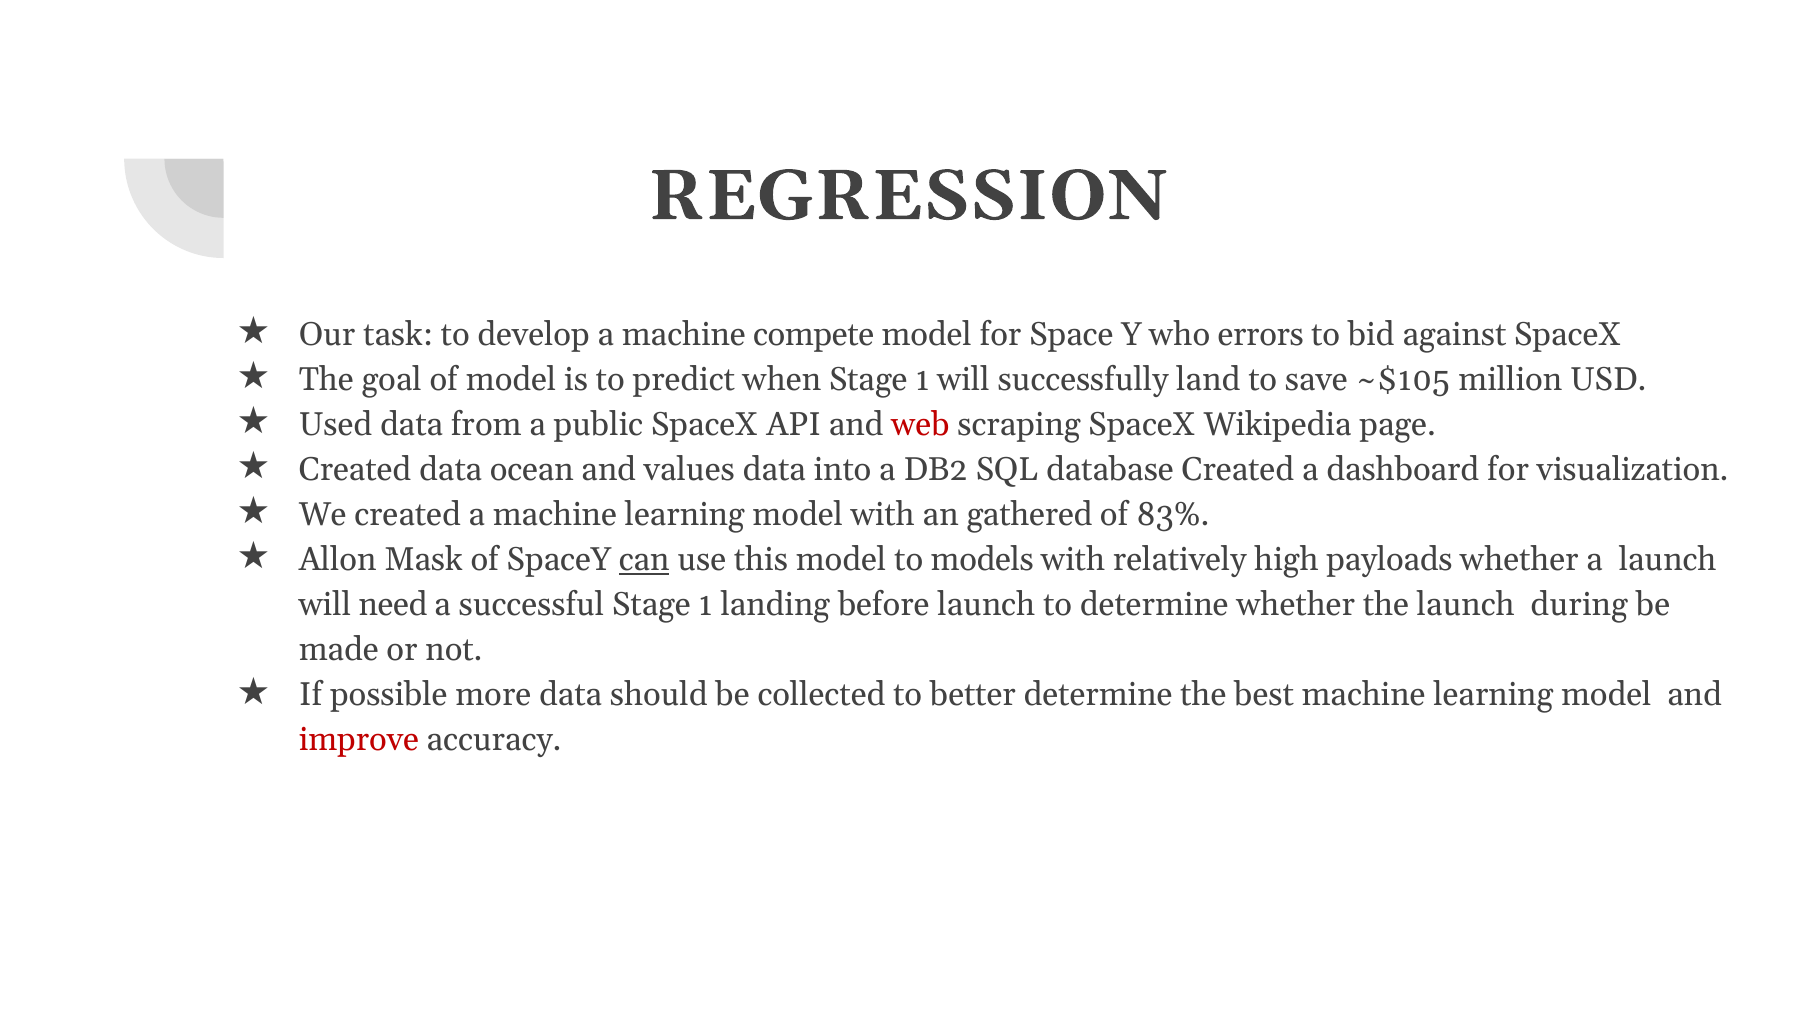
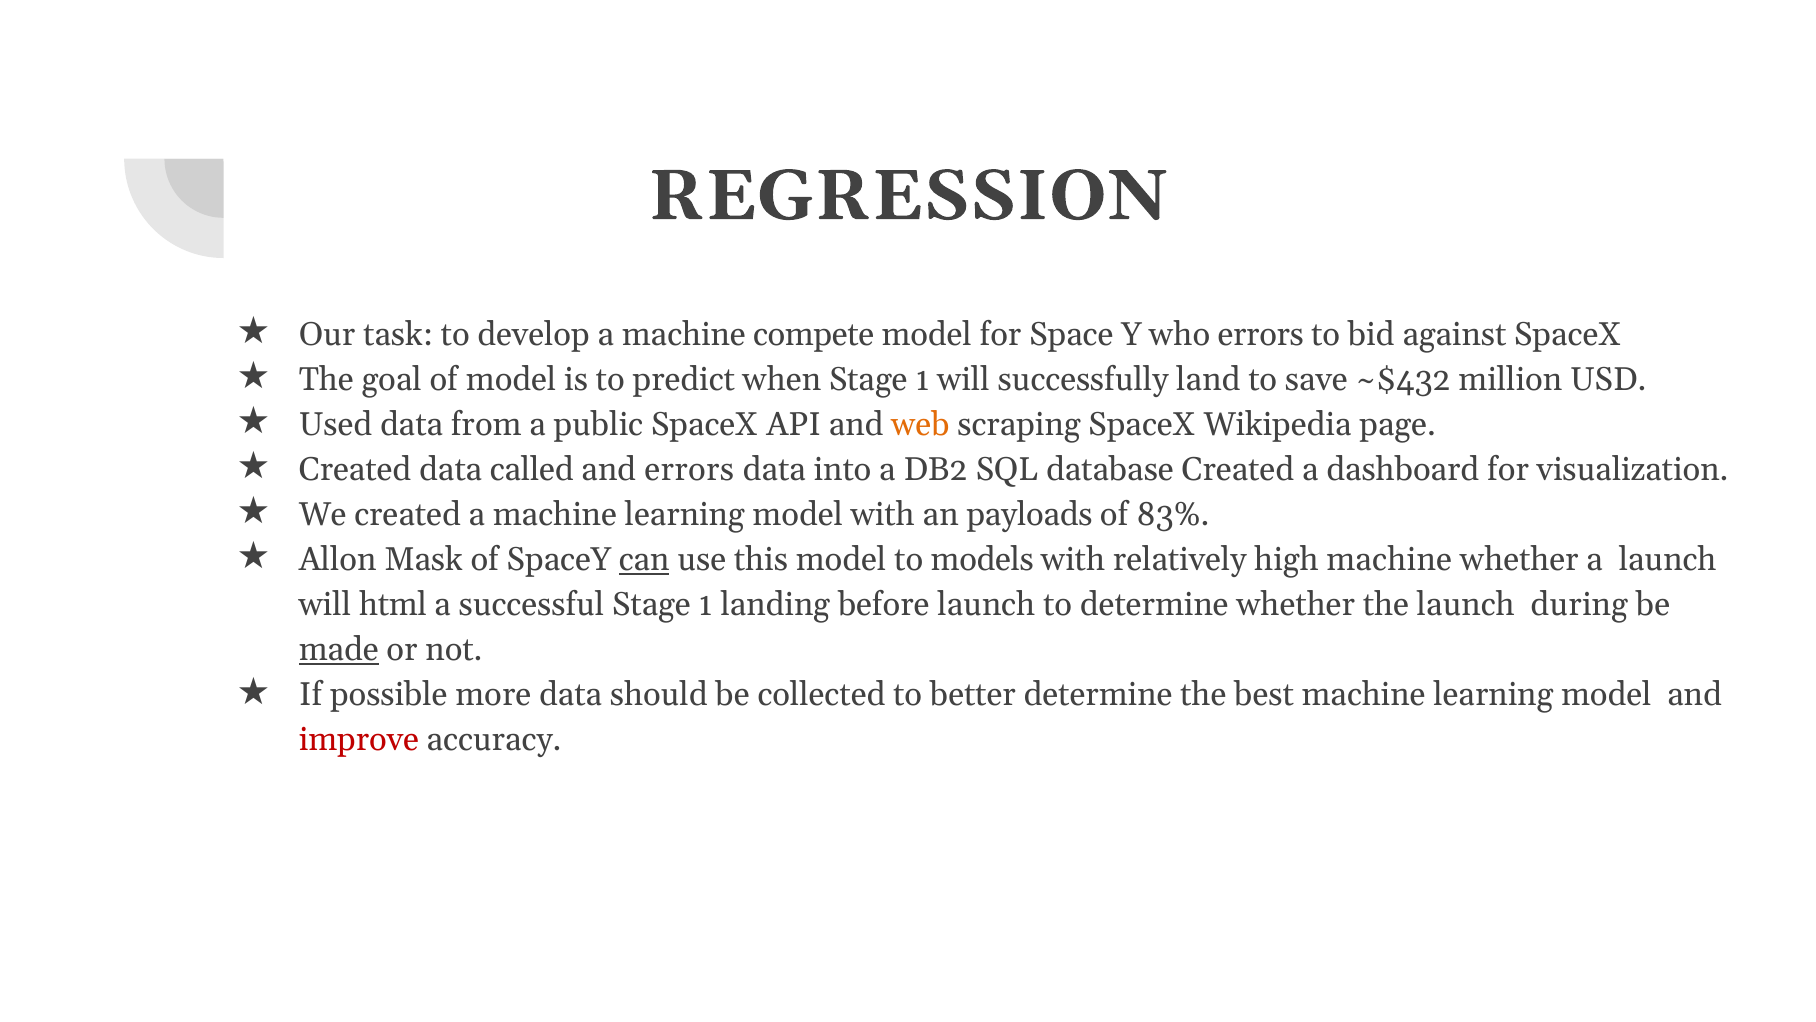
~$105: ~$105 -> ~$432
web colour: red -> orange
ocean: ocean -> called
and values: values -> errors
gathered: gathered -> payloads
high payloads: payloads -> machine
need: need -> html
made underline: none -> present
